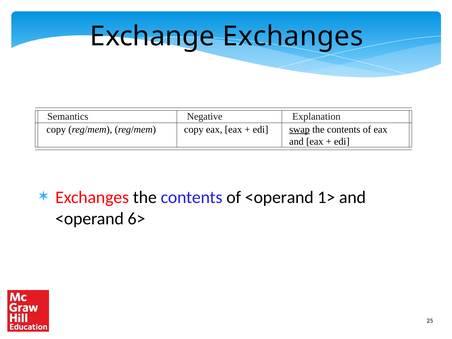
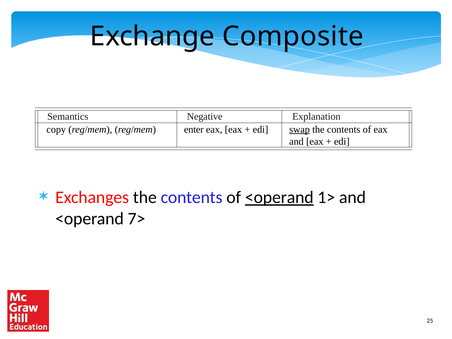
Exchange Exchanges: Exchanges -> Composite
reg/mem copy: copy -> enter
<operand at (279, 197) underline: none -> present
6>: 6> -> 7>
